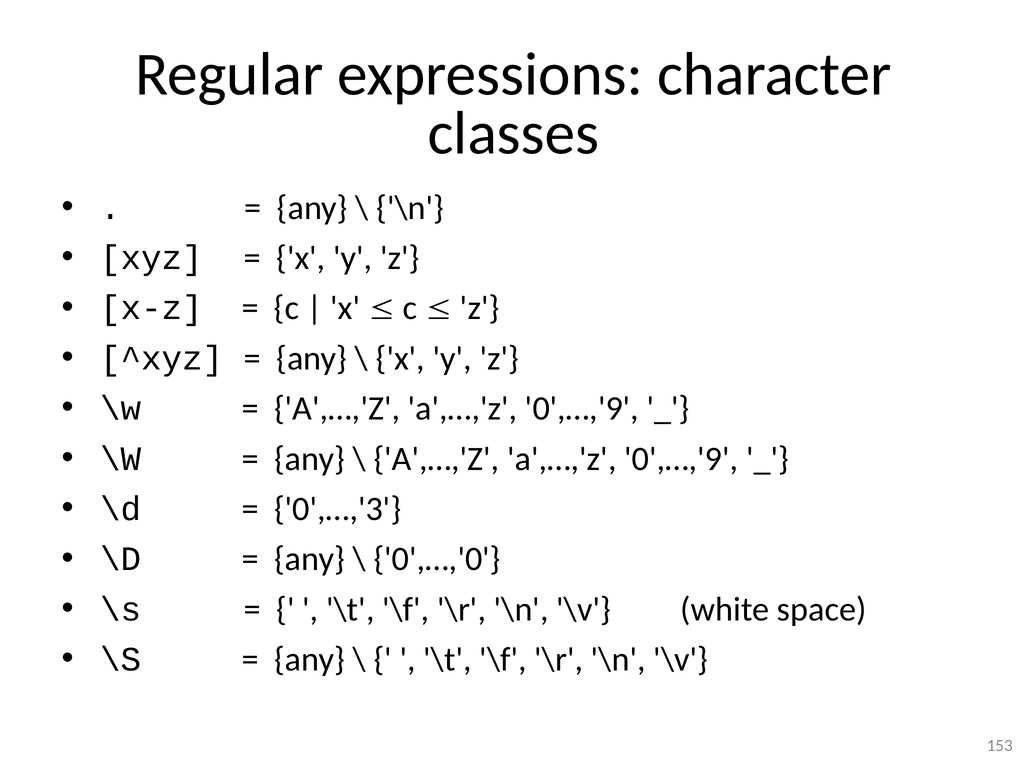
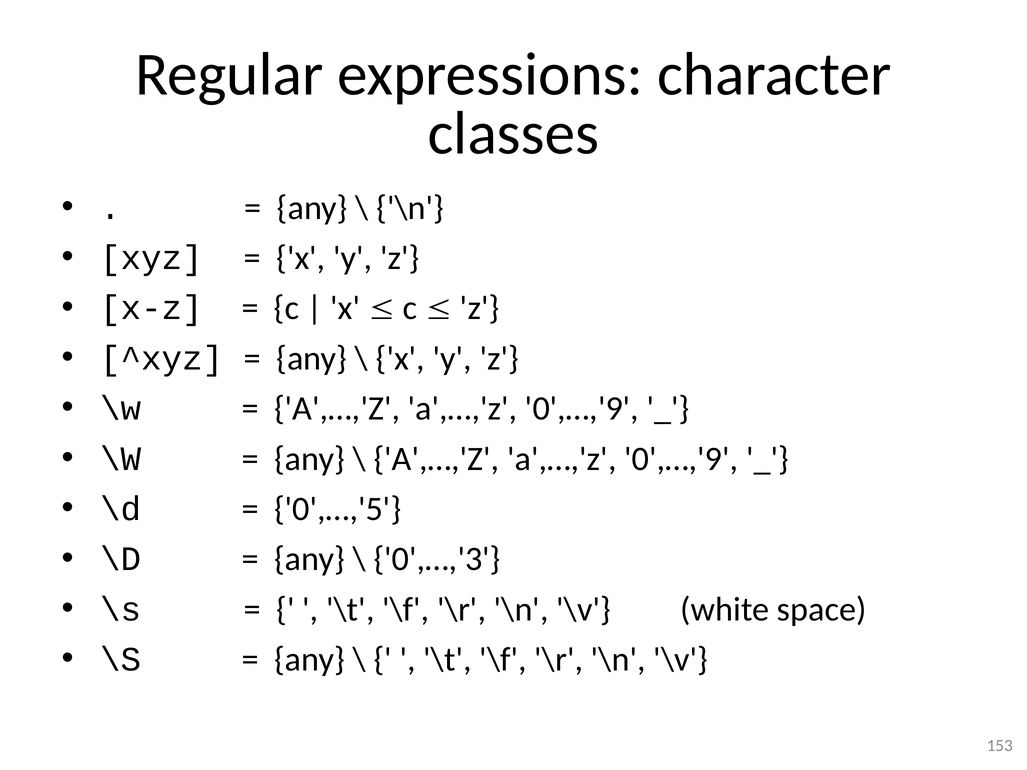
0',…,'3: 0',…,'3 -> 0',…,'5
0',…,'0: 0',…,'0 -> 0',…,'3
